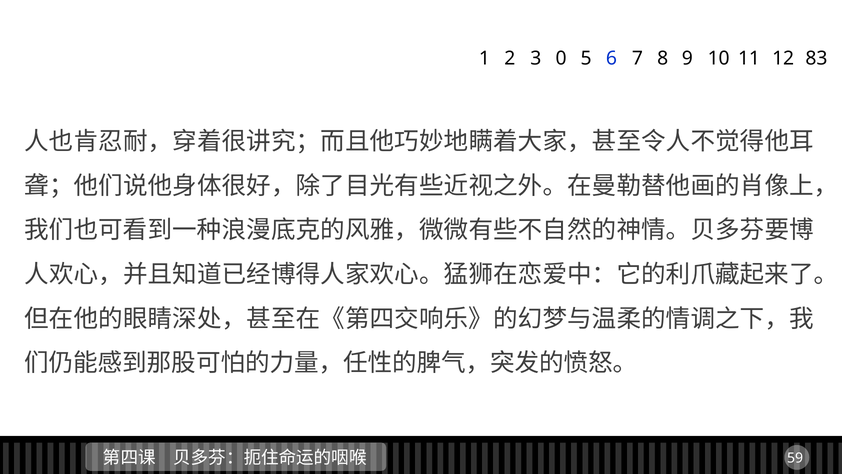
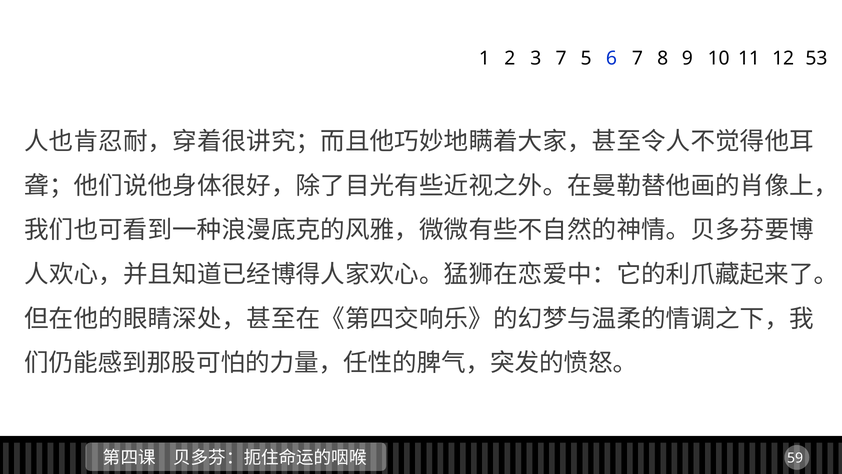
3 0: 0 -> 7
83: 83 -> 53
